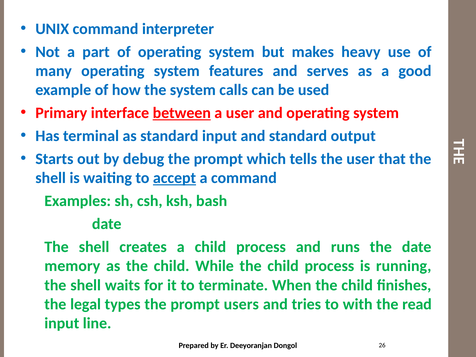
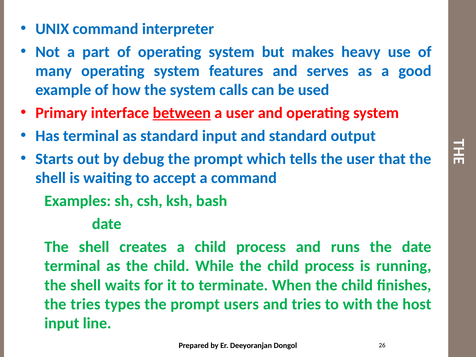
accept underline: present -> none
memory at (72, 266): memory -> terminal
the legal: legal -> tries
read: read -> host
